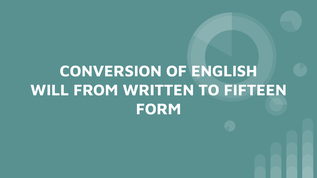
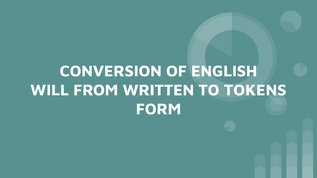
FIFTEEN: FIFTEEN -> TOKENS
